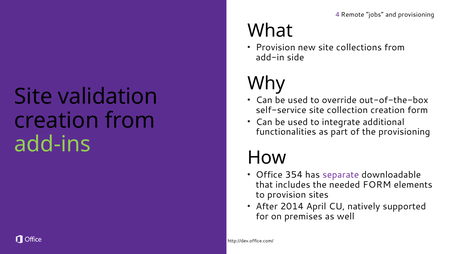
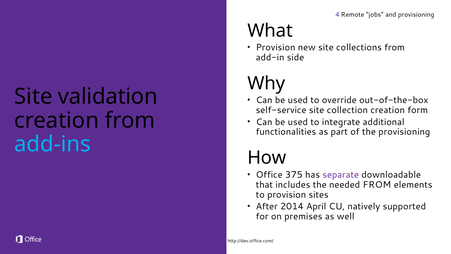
add-ins colour: light green -> light blue
354: 354 -> 375
needed FORM: FORM -> FROM
